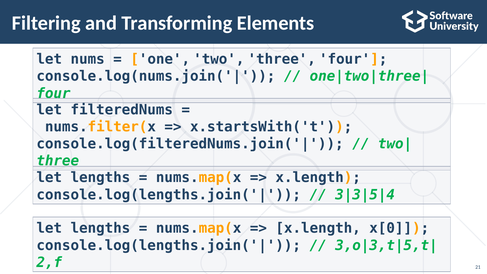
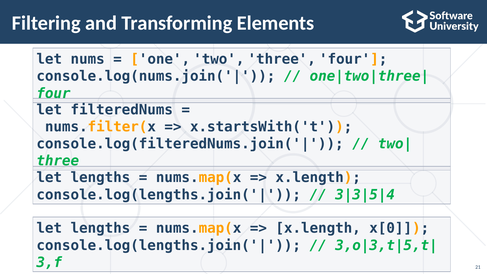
2,f: 2,f -> 3,f
